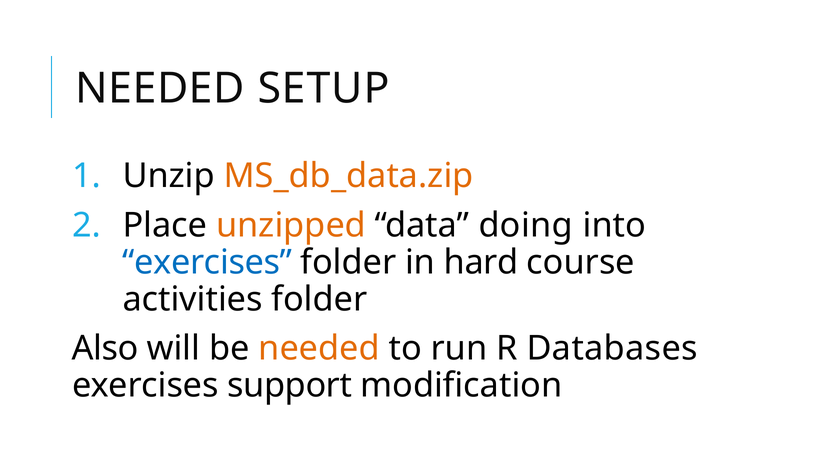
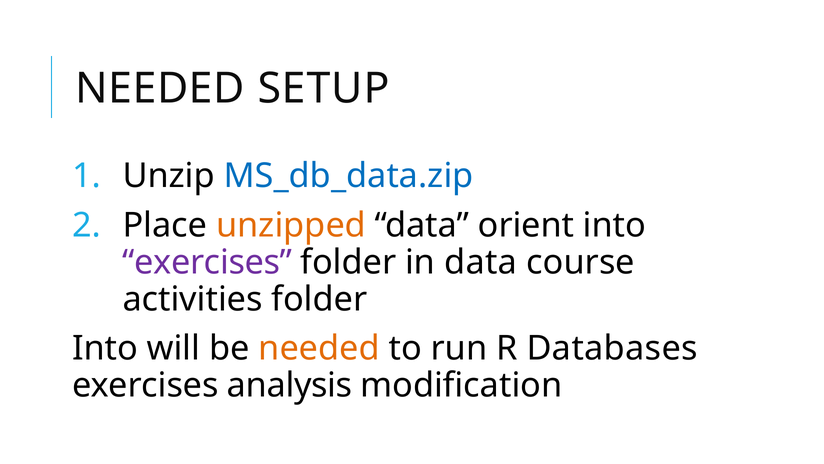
MS_db_data.zip colour: orange -> blue
doing: doing -> orient
exercises at (207, 262) colour: blue -> purple
in hard: hard -> data
Also at (105, 348): Also -> Into
support: support -> analysis
